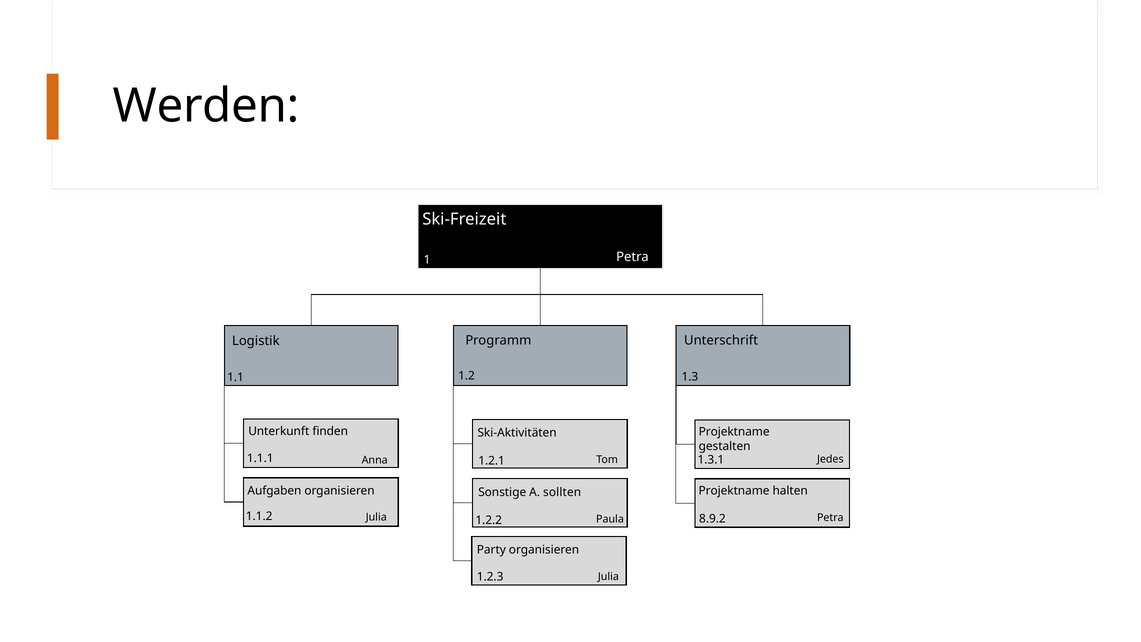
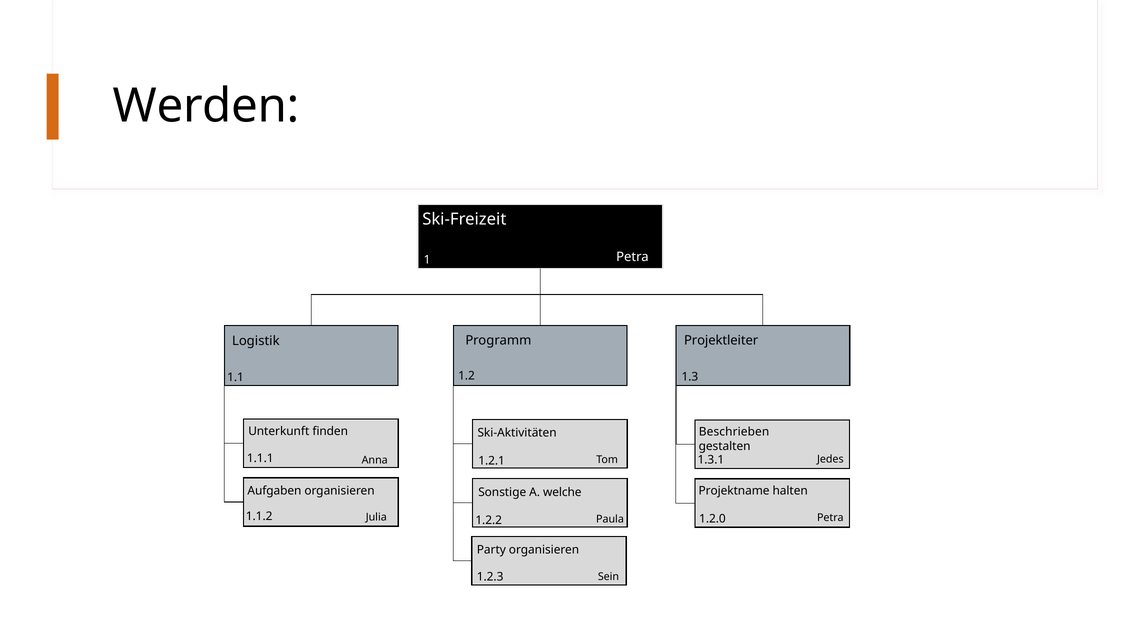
Unterschrift: Unterschrift -> Projektleiter
Projektname at (734, 432): Projektname -> Beschrieben
sollten: sollten -> welche
8.9.2: 8.9.2 -> 1.2.0
Julia at (608, 577): Julia -> Sein
